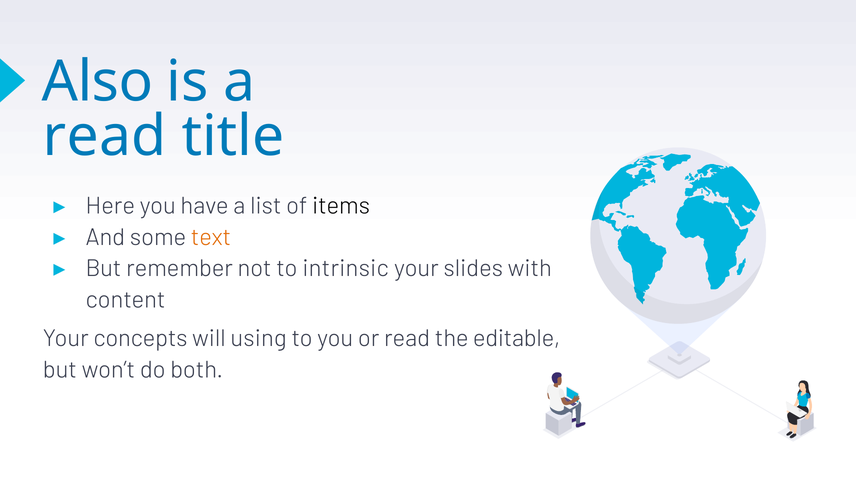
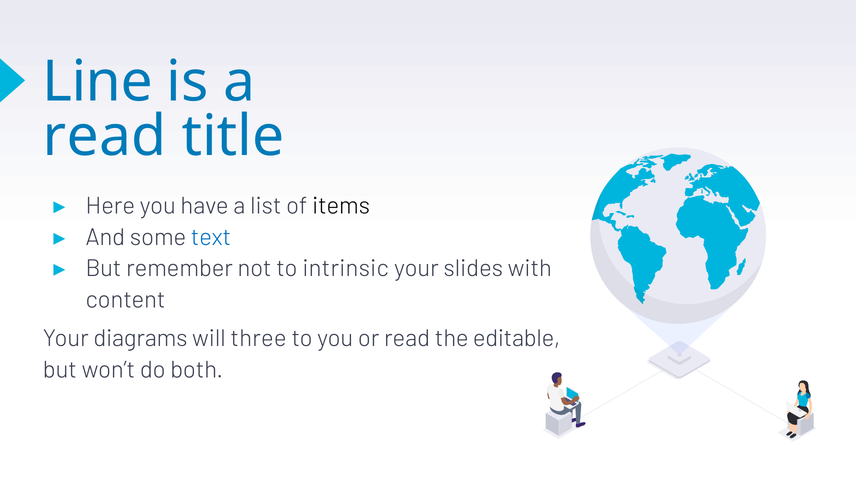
Also: Also -> Line
text colour: orange -> blue
concepts: concepts -> diagrams
using: using -> three
